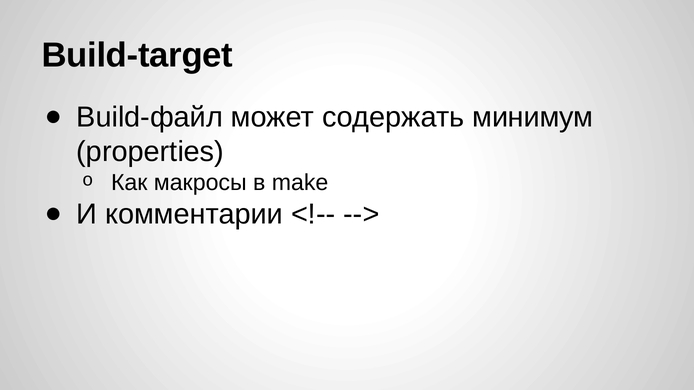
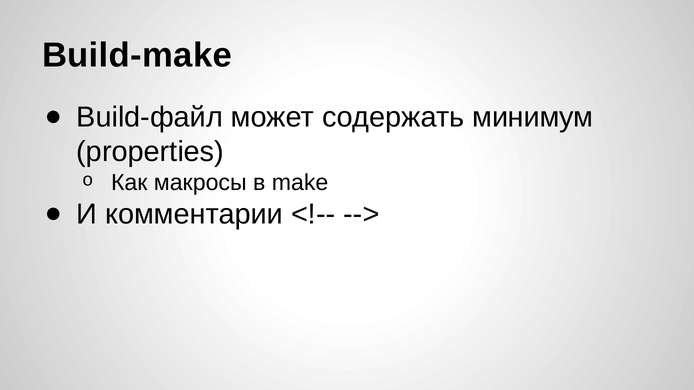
Build-target: Build-target -> Build-make
